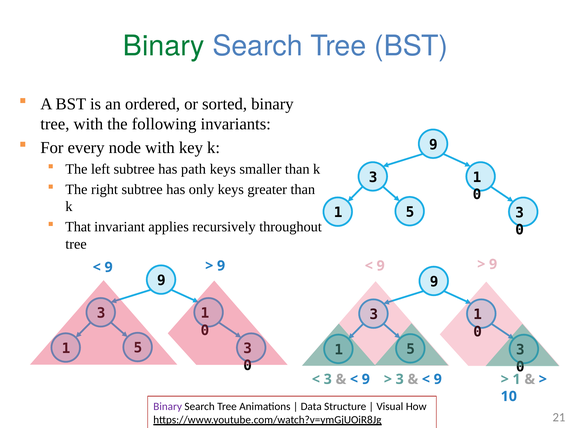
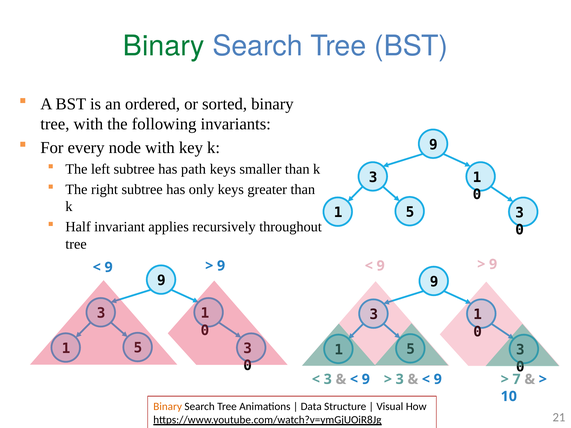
That: That -> Half
1 at (517, 379): 1 -> 7
Binary at (168, 407) colour: purple -> orange
